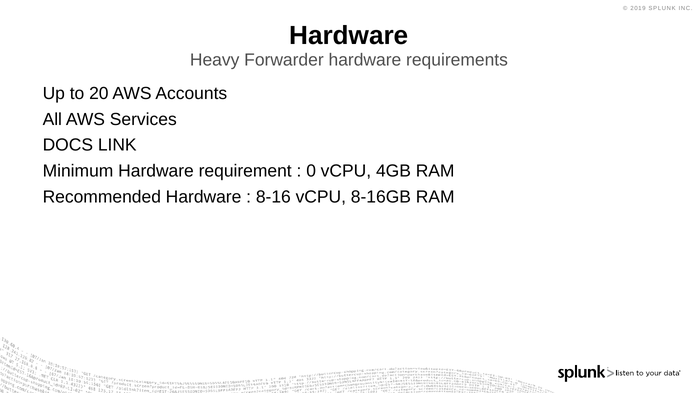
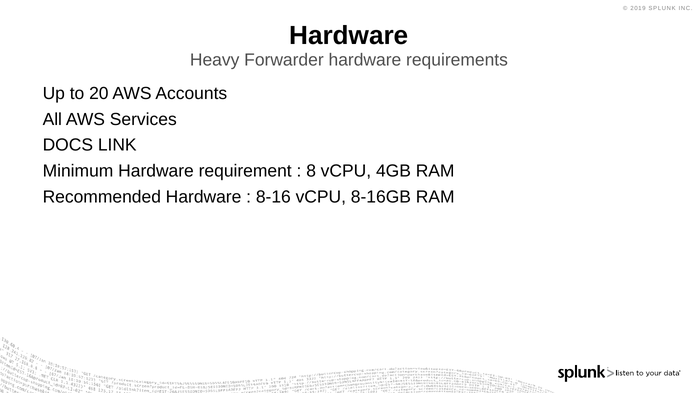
0: 0 -> 8
